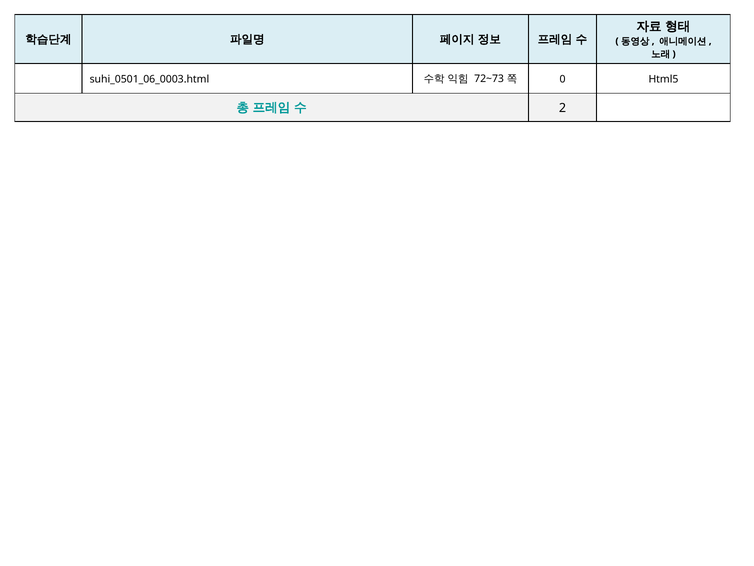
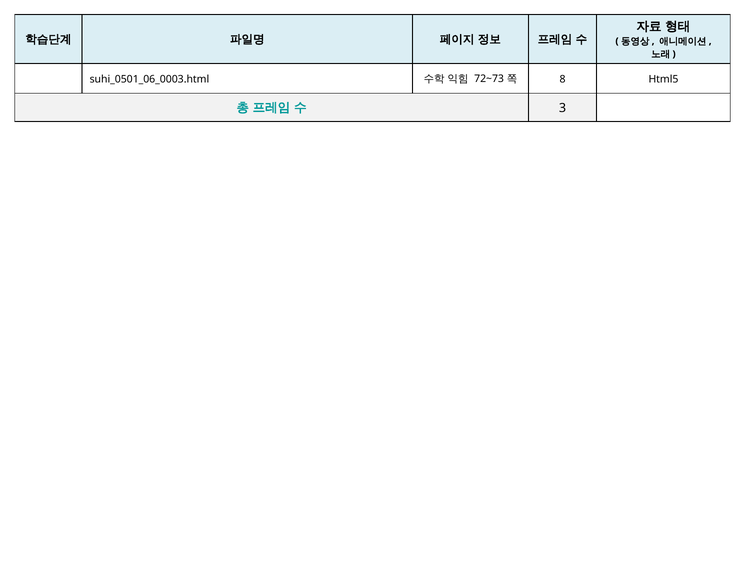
0: 0 -> 8
2: 2 -> 3
